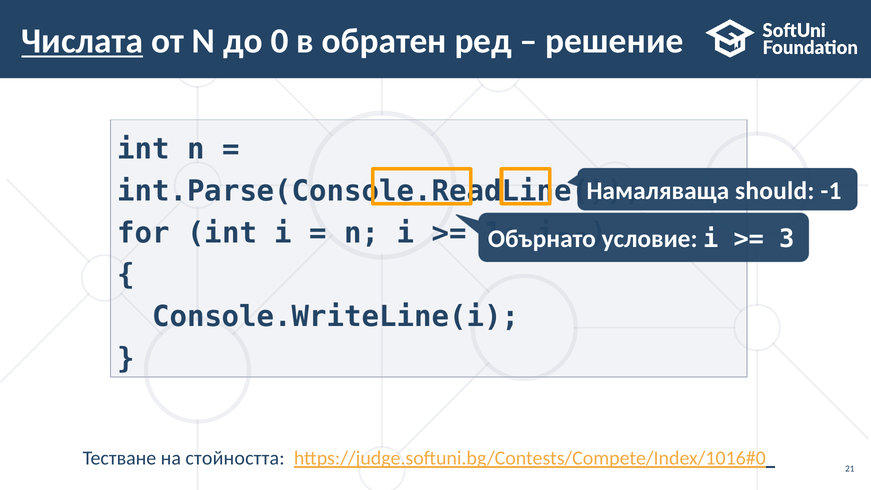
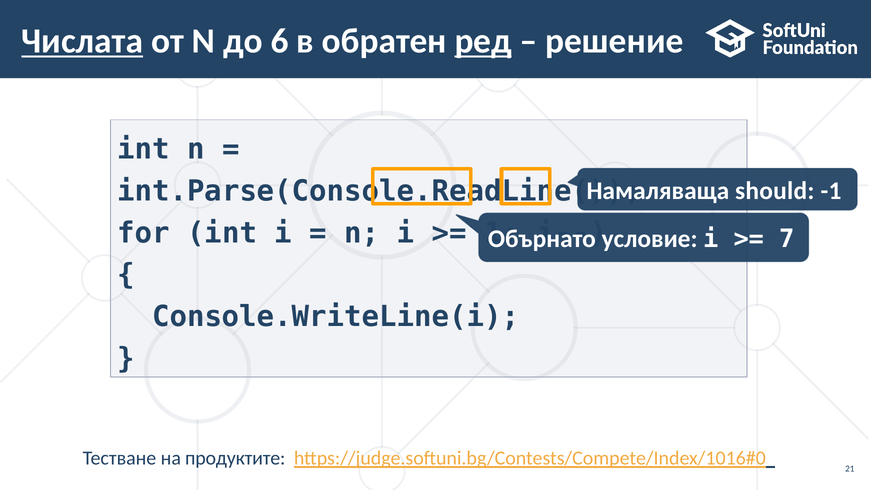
0: 0 -> 6
ред underline: none -> present
3: 3 -> 7
стойността: стойността -> продуктите
